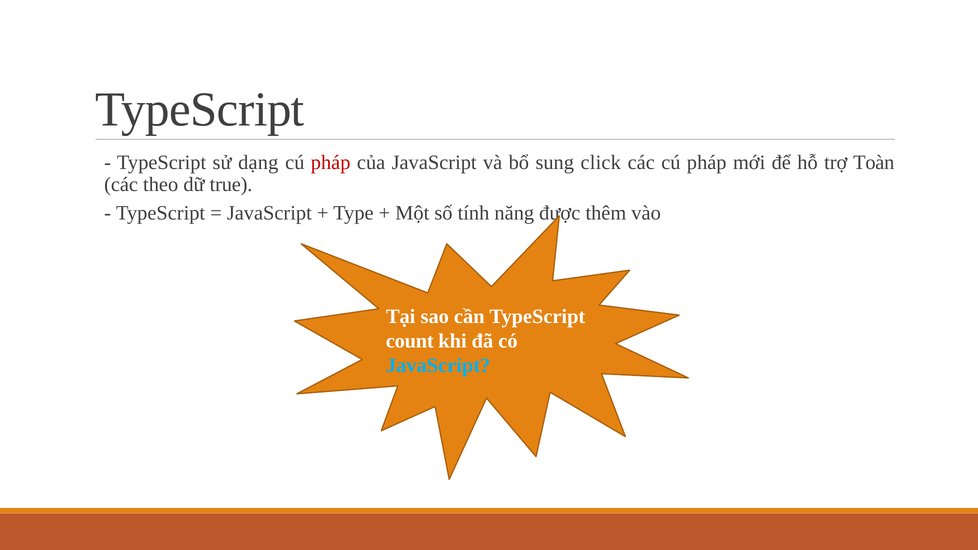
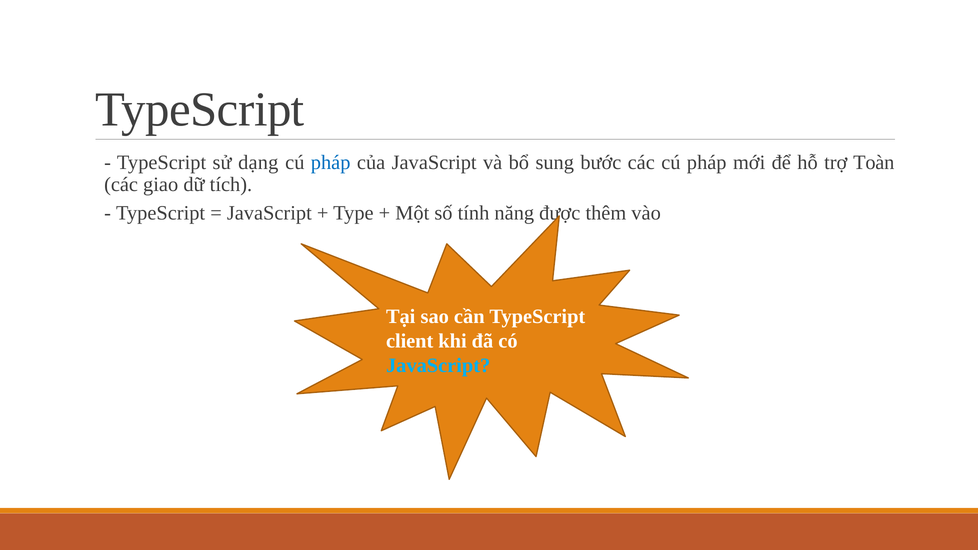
pháp at (331, 163) colour: red -> blue
click: click -> bước
theo: theo -> giao
true: true -> tích
count: count -> client
